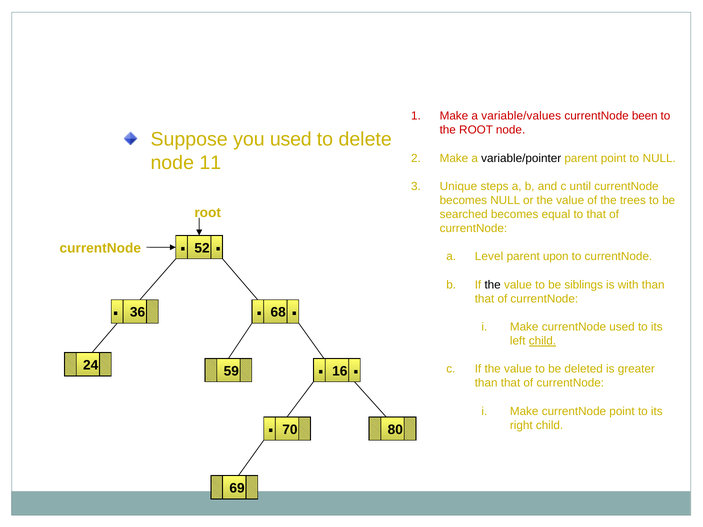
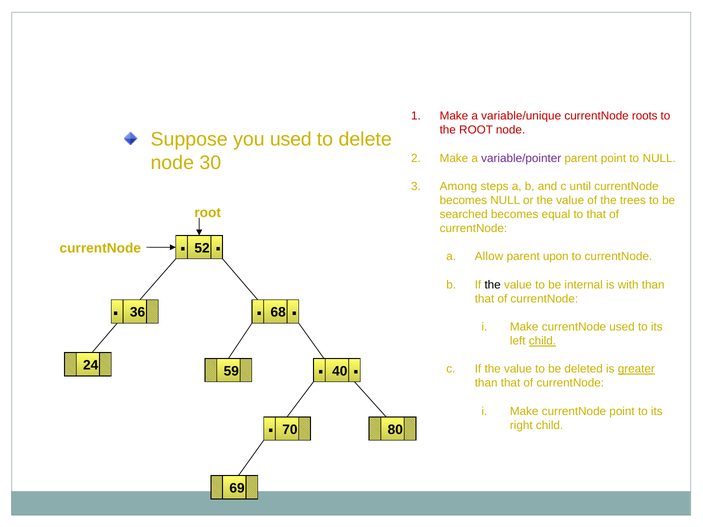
variable/values: variable/values -> variable/unique
been: been -> roots
variable/pointer colour: black -> purple
11: 11 -> 30
Unique: Unique -> Among
Level: Level -> Allow
siblings: siblings -> internal
greater underline: none -> present
16: 16 -> 40
